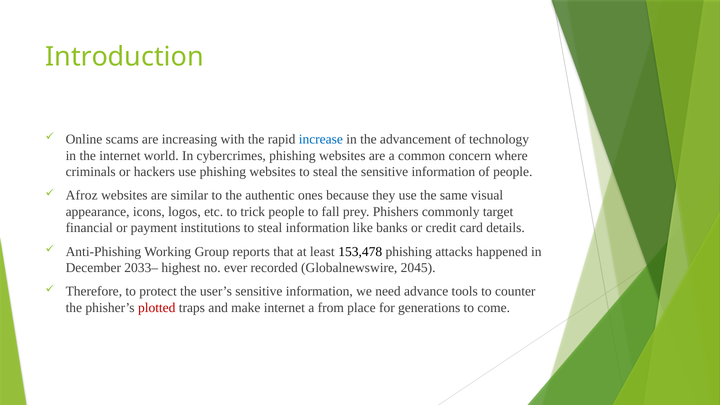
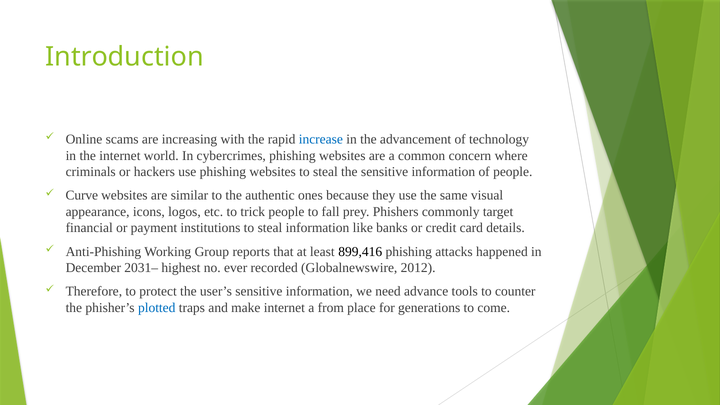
Afroz: Afroz -> Curve
153,478: 153,478 -> 899,416
2033–: 2033– -> 2031–
2045: 2045 -> 2012
plotted colour: red -> blue
